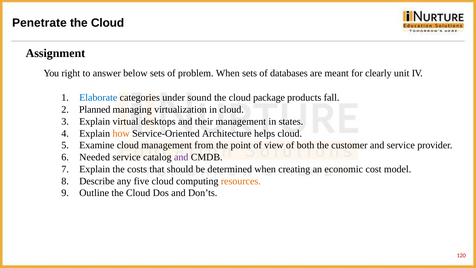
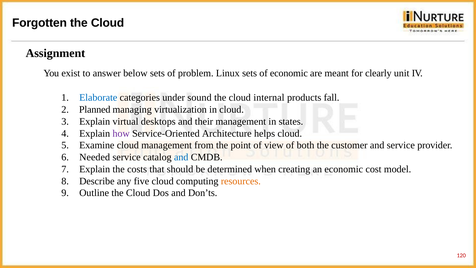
Penetrate: Penetrate -> Forgotten
right: right -> exist
problem When: When -> Linux
of databases: databases -> economic
package: package -> internal
how colour: orange -> purple
and at (181, 157) colour: purple -> blue
